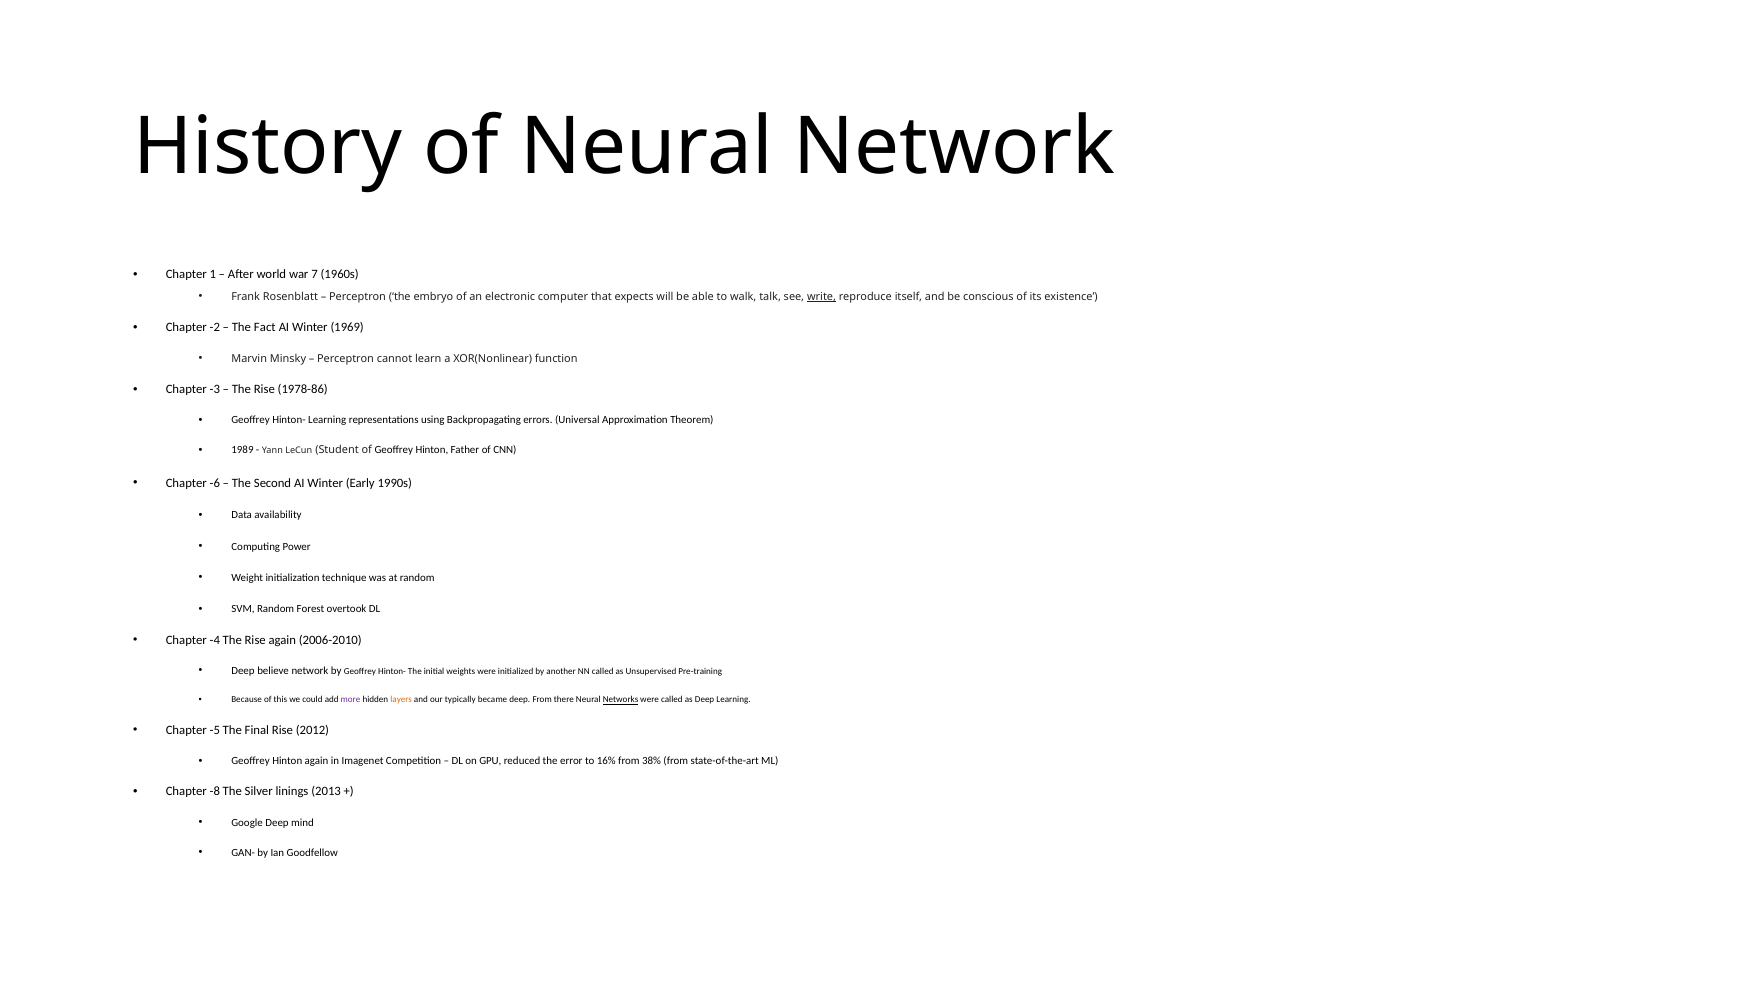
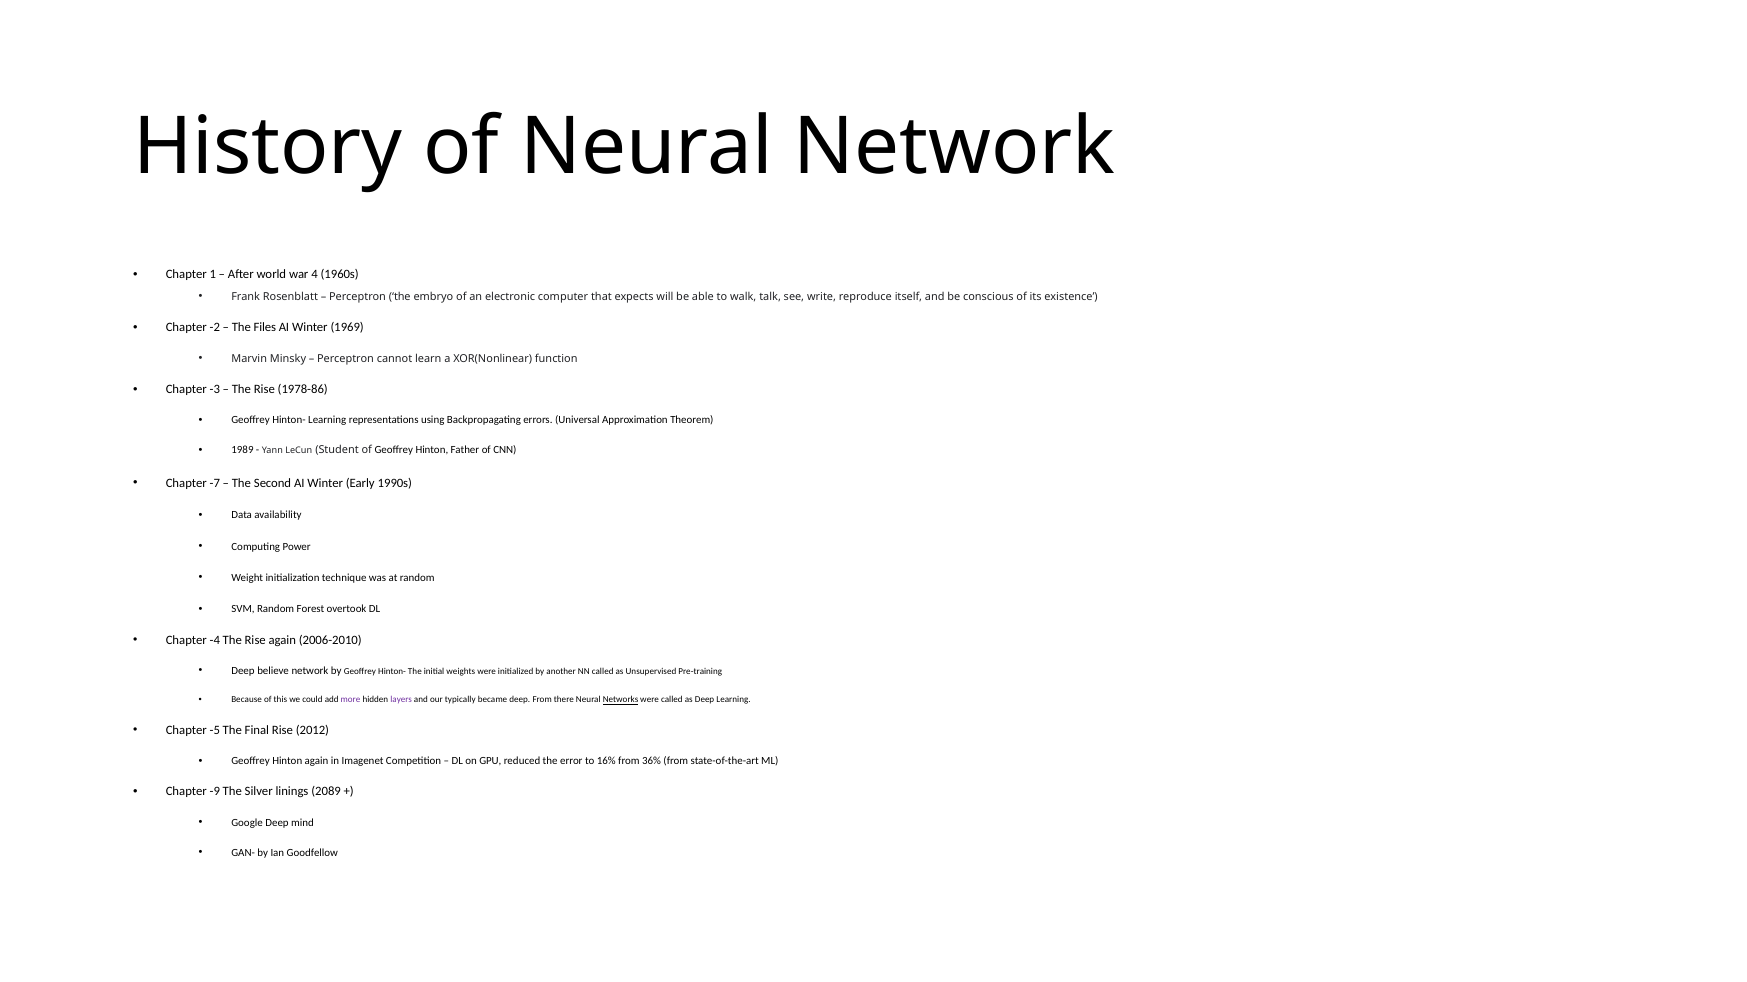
7: 7 -> 4
write underline: present -> none
Fact: Fact -> Files
-6: -6 -> -7
layers colour: orange -> purple
38%: 38% -> 36%
-8: -8 -> -9
2013: 2013 -> 2089
